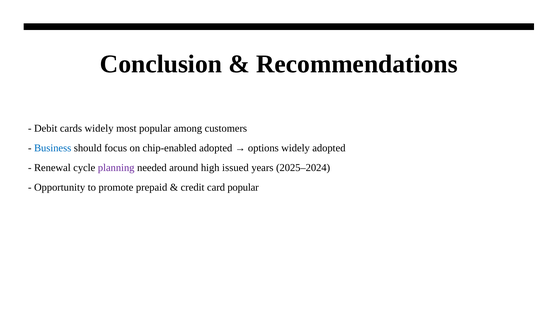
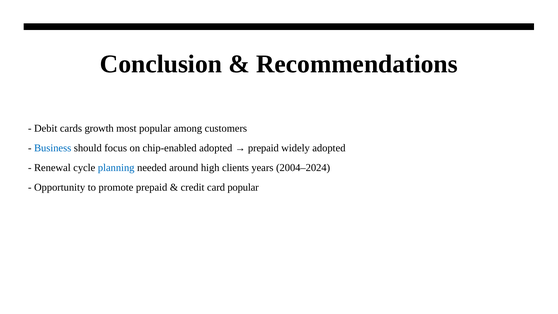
cards widely: widely -> growth
options at (263, 148): options -> prepaid
planning colour: purple -> blue
issued: issued -> clients
2025–2024: 2025–2024 -> 2004–2024
